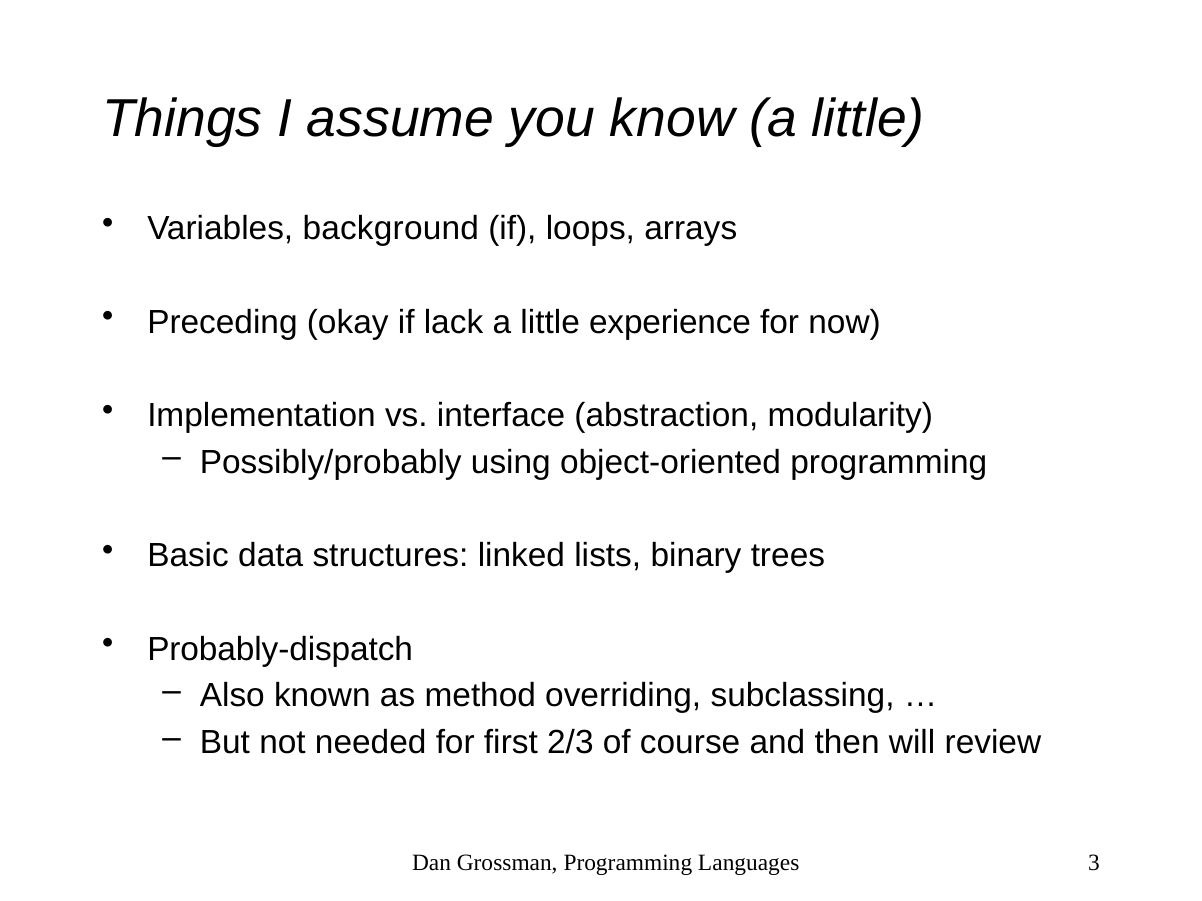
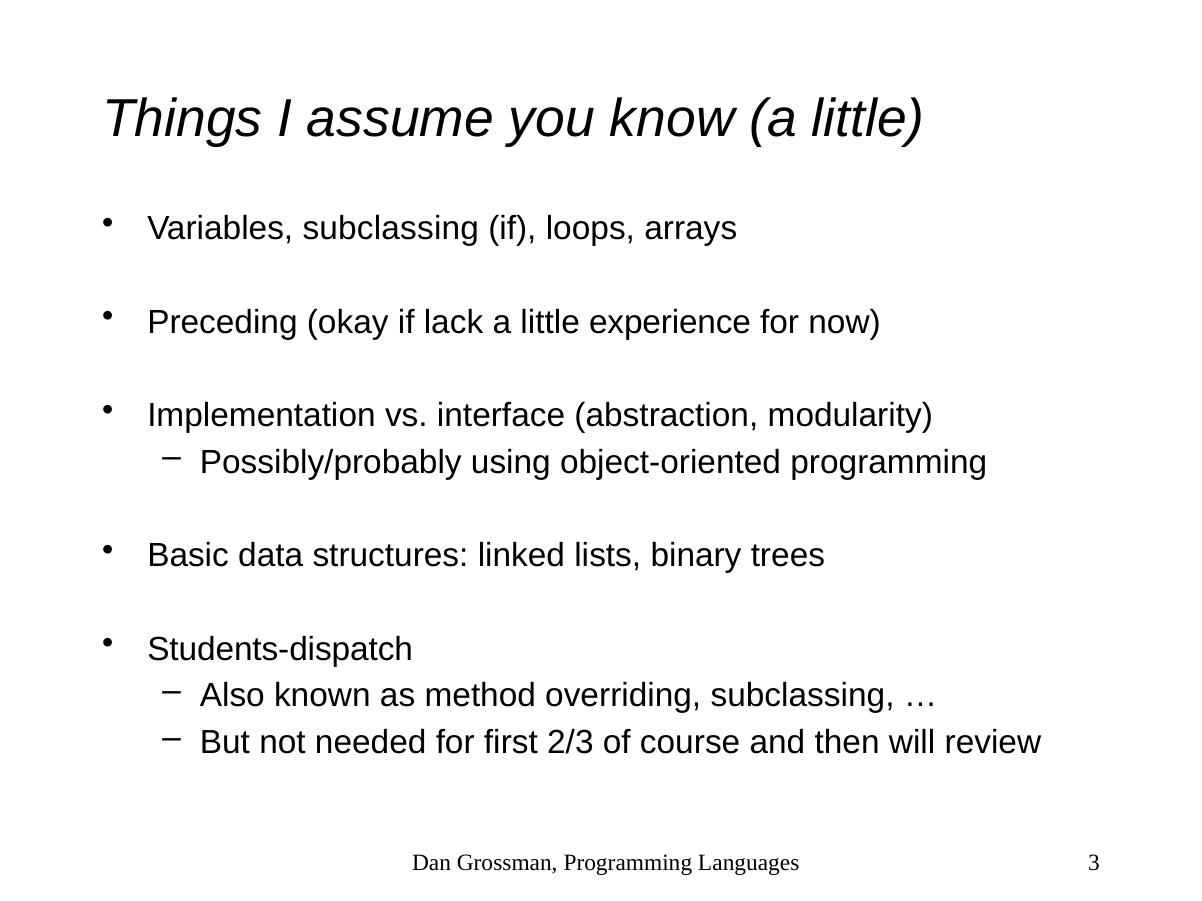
Variables background: background -> subclassing
Probably-dispatch: Probably-dispatch -> Students-dispatch
